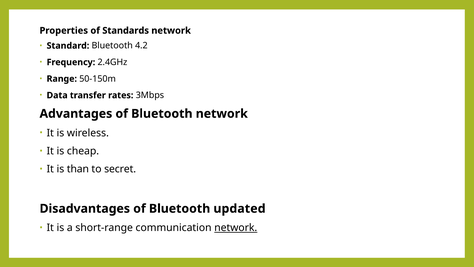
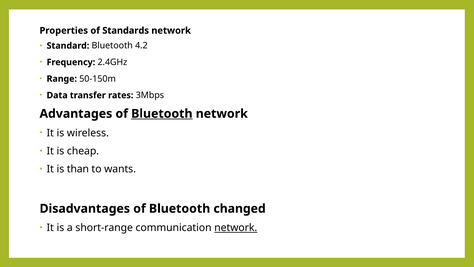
Bluetooth at (162, 114) underline: none -> present
secret: secret -> wants
updated: updated -> changed
